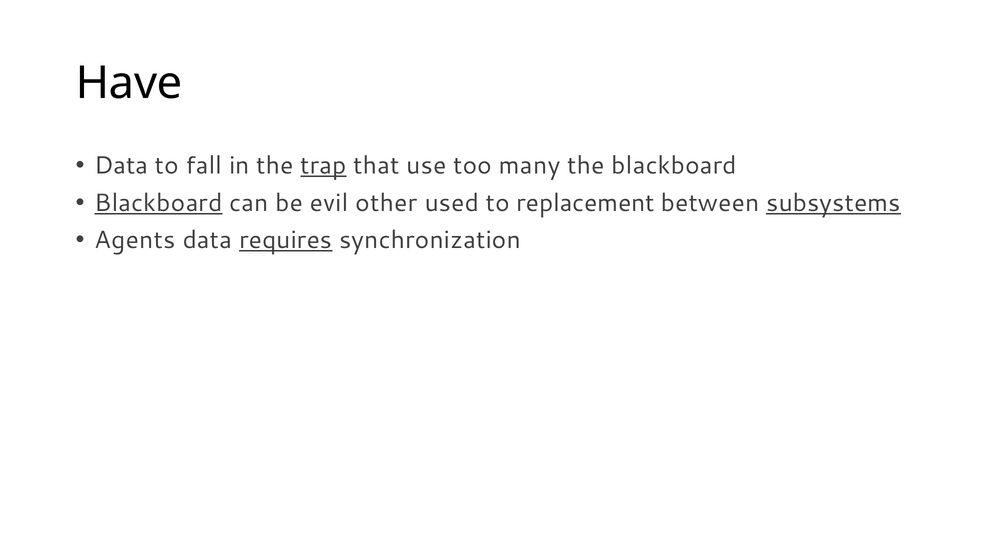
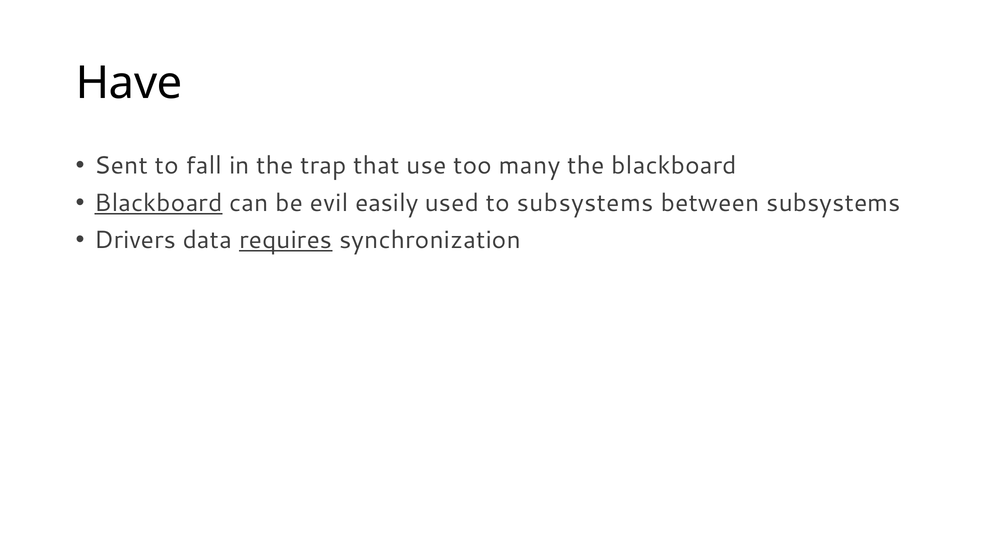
Data at (121, 166): Data -> Sent
trap underline: present -> none
other: other -> easily
to replacement: replacement -> subsystems
subsystems at (834, 203) underline: present -> none
Agents: Agents -> Drivers
